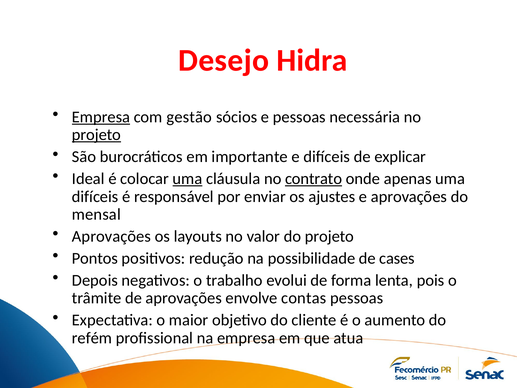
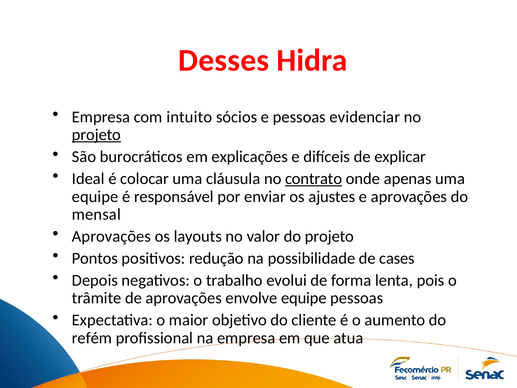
Desejo: Desejo -> Desses
Empresa at (101, 117) underline: present -> none
gestão: gestão -> intuito
necessária: necessária -> evidenciar
importante: importante -> explicações
uma at (187, 179) underline: present -> none
difíceis at (95, 196): difíceis -> equipe
envolve contas: contas -> equipe
